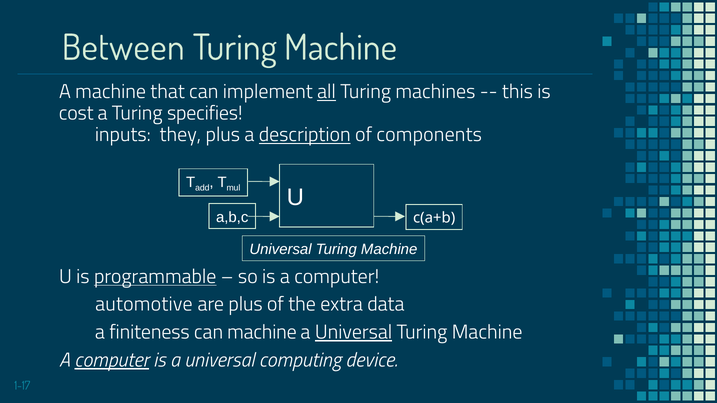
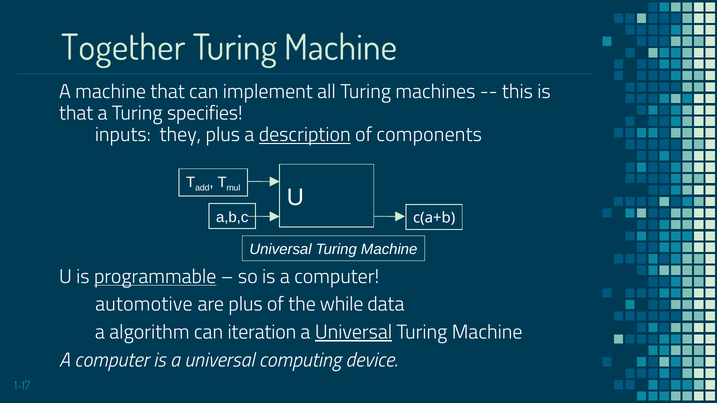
Between: Between -> Together
all underline: present -> none
cost at (76, 114): cost -> that
extra: extra -> while
finiteness: finiteness -> algorithm
can machine: machine -> iteration
computer at (112, 360) underline: present -> none
